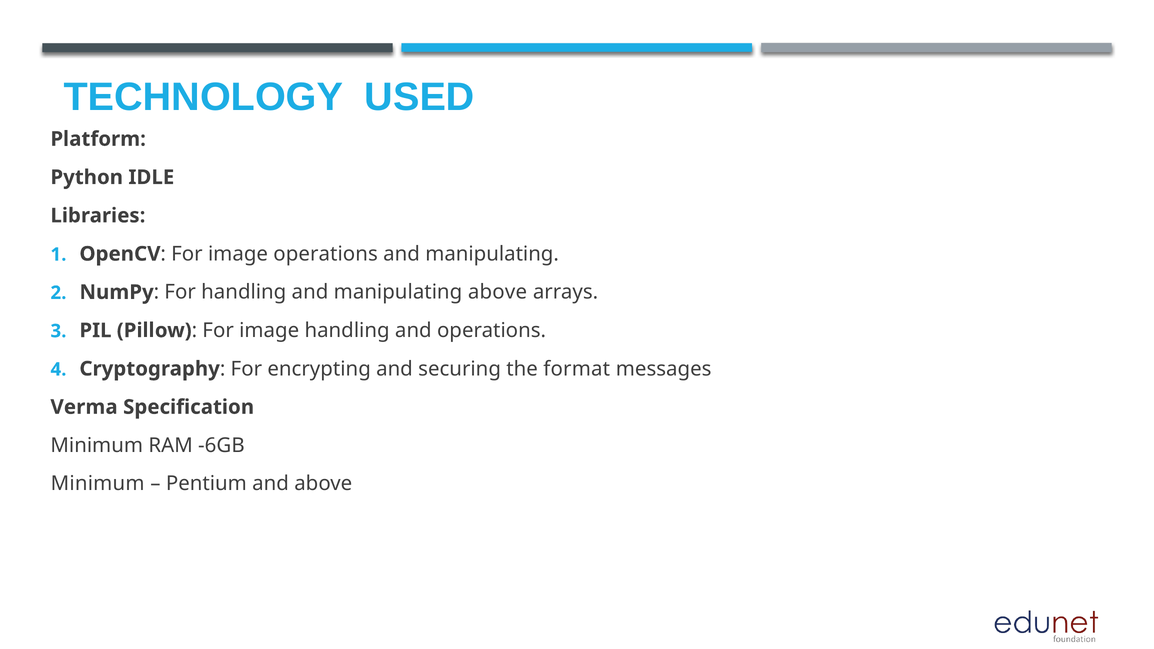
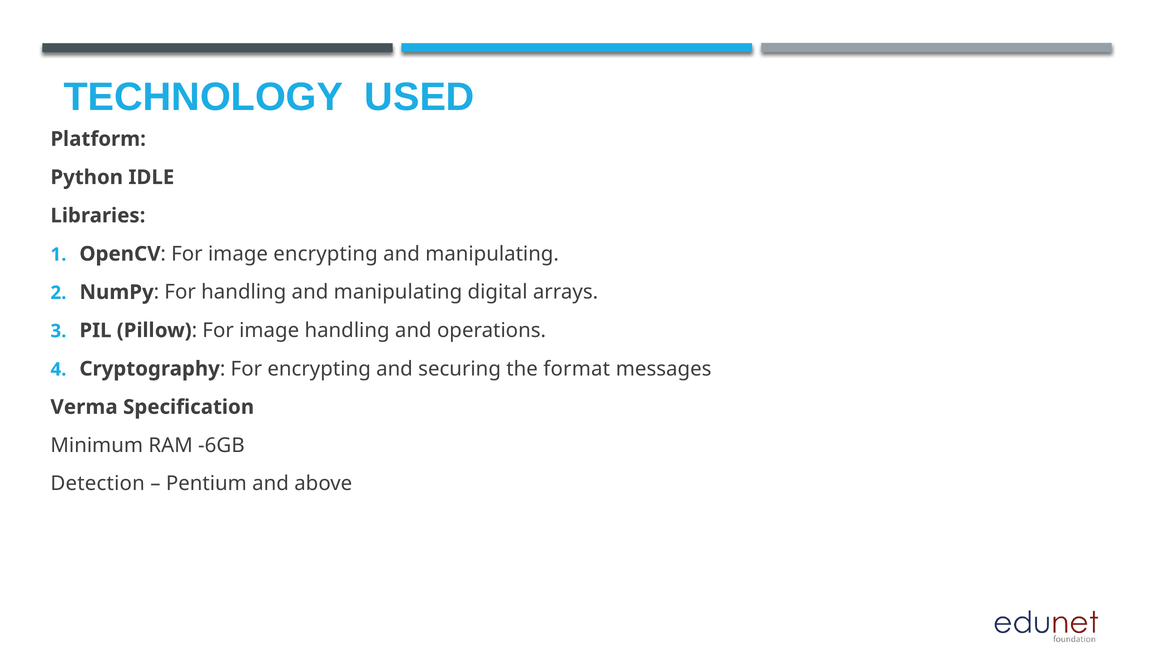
image operations: operations -> encrypting
manipulating above: above -> digital
Minimum at (98, 484): Minimum -> Detection
